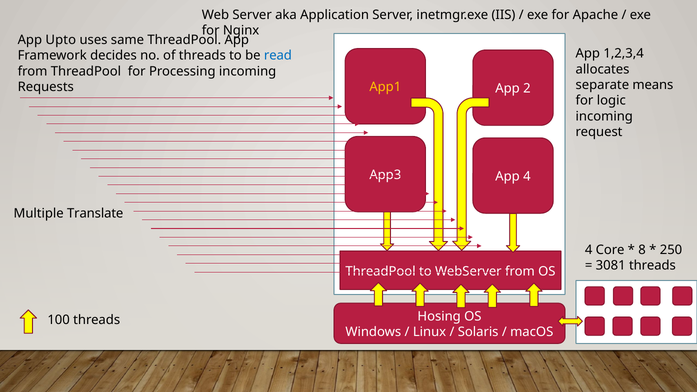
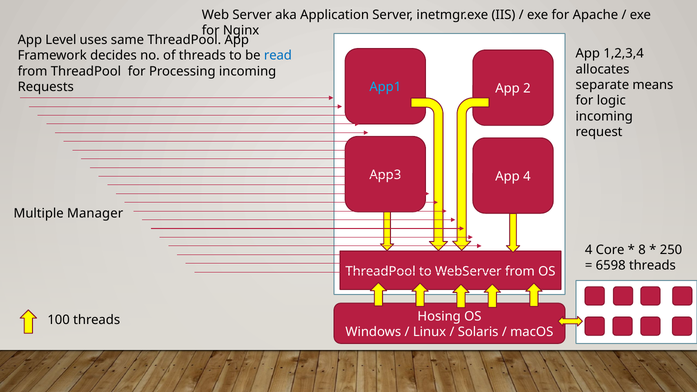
Upto: Upto -> Level
App1 colour: yellow -> light blue
Translate: Translate -> Manager
3081: 3081 -> 6598
